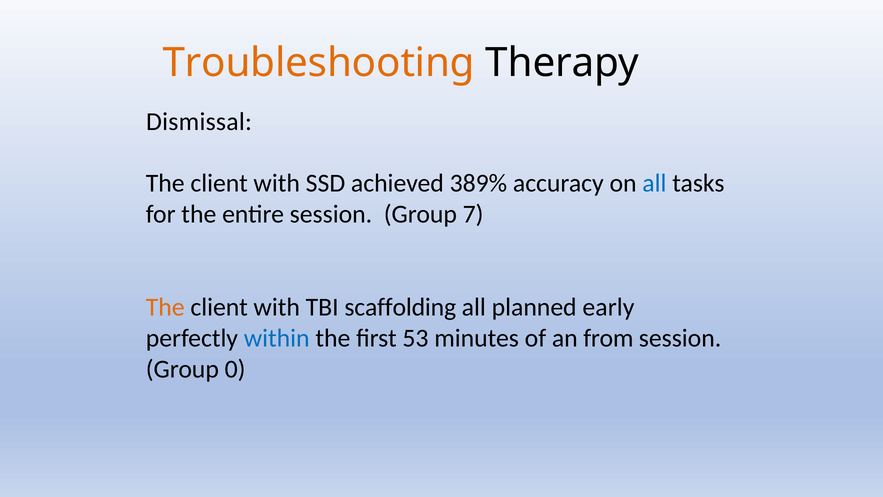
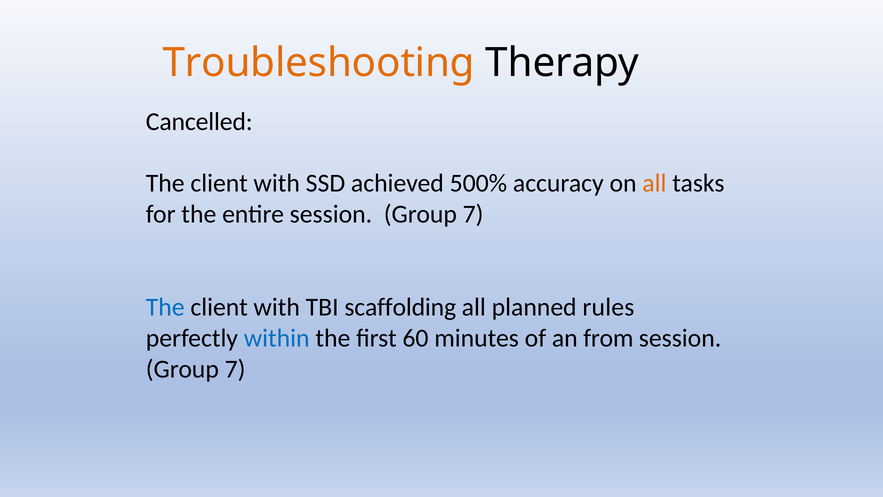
Dismissal: Dismissal -> Cancelled
389%: 389% -> 500%
all at (654, 183) colour: blue -> orange
The at (165, 307) colour: orange -> blue
early: early -> rules
53: 53 -> 60
0 at (235, 369): 0 -> 7
